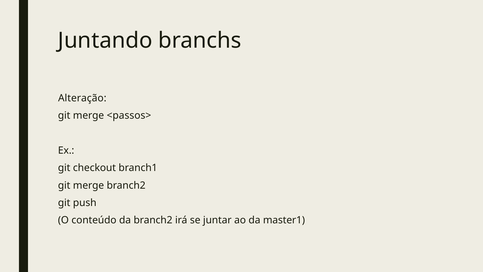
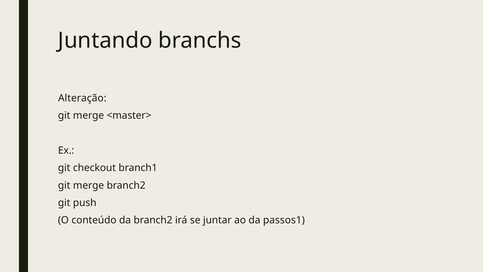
<passos>: <passos> -> <master>
master1: master1 -> passos1
